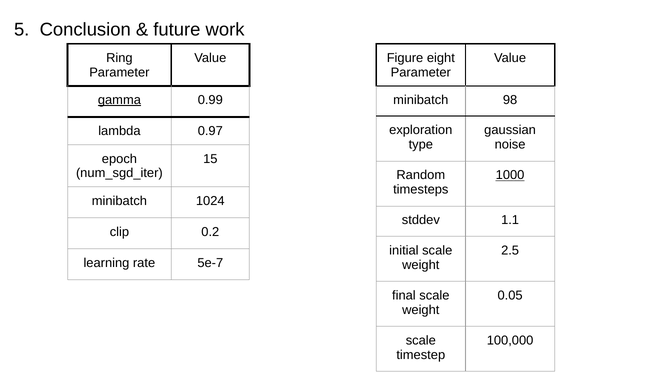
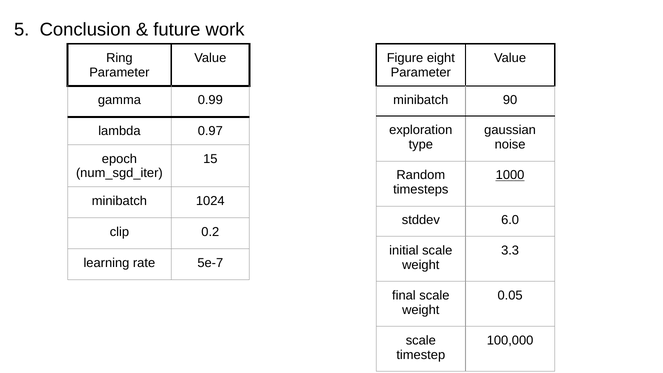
gamma underline: present -> none
98: 98 -> 90
1.1: 1.1 -> 6.0
2.5: 2.5 -> 3.3
